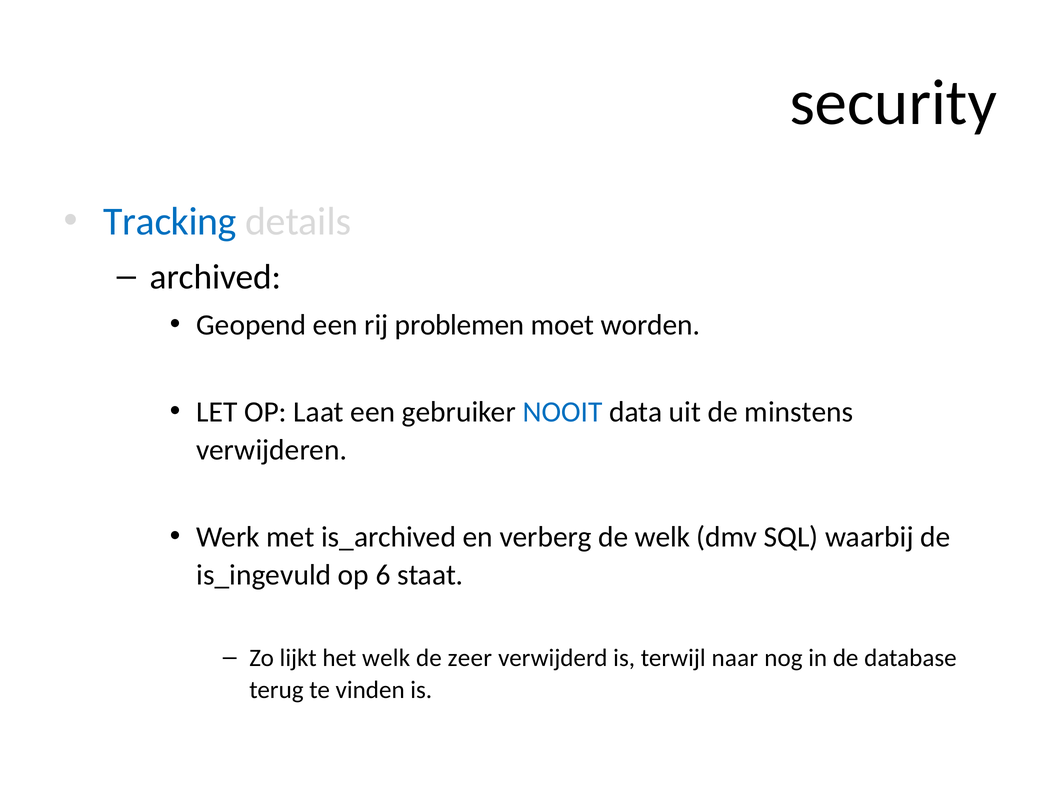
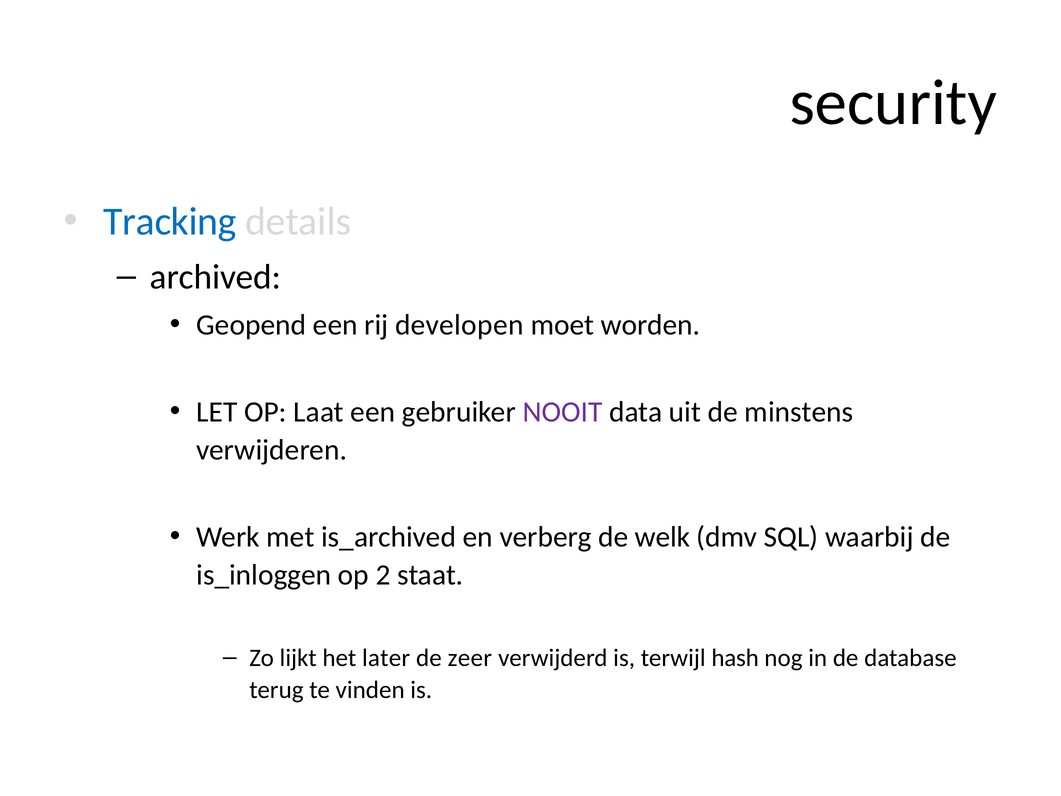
problemen: problemen -> developen
NOOIT colour: blue -> purple
is_ingevuld: is_ingevuld -> is_inloggen
6: 6 -> 2
het welk: welk -> later
naar: naar -> hash
